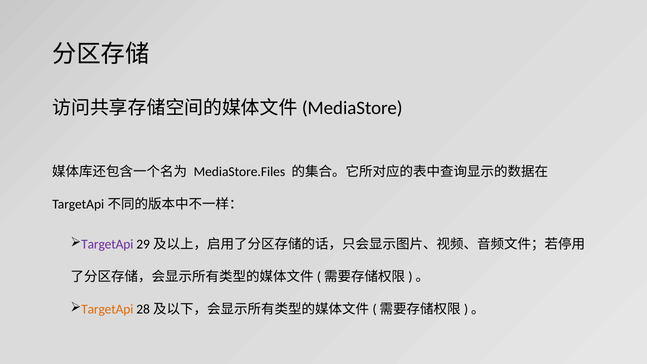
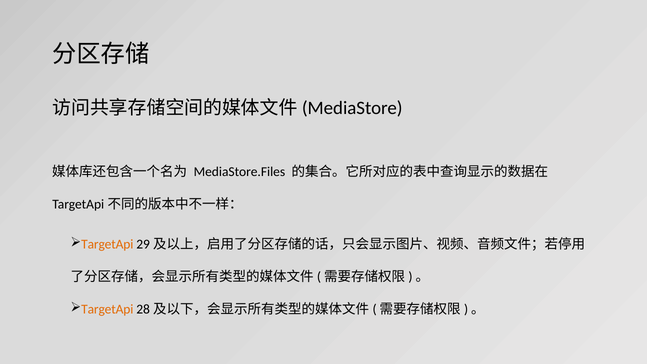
TargetApi at (107, 244) colour: purple -> orange
